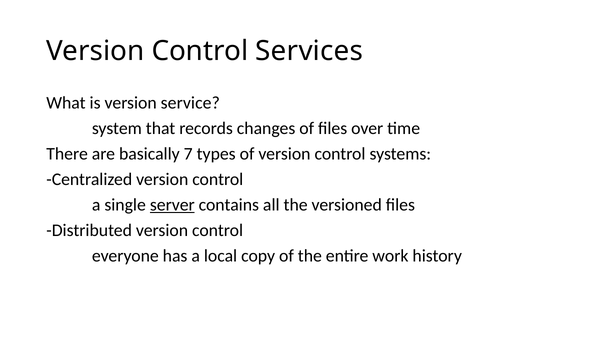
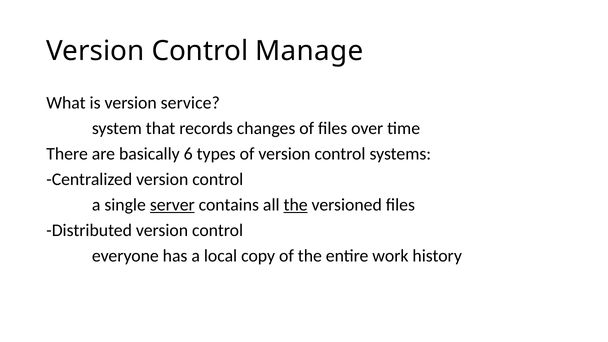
Services: Services -> Manage
7: 7 -> 6
the at (296, 205) underline: none -> present
